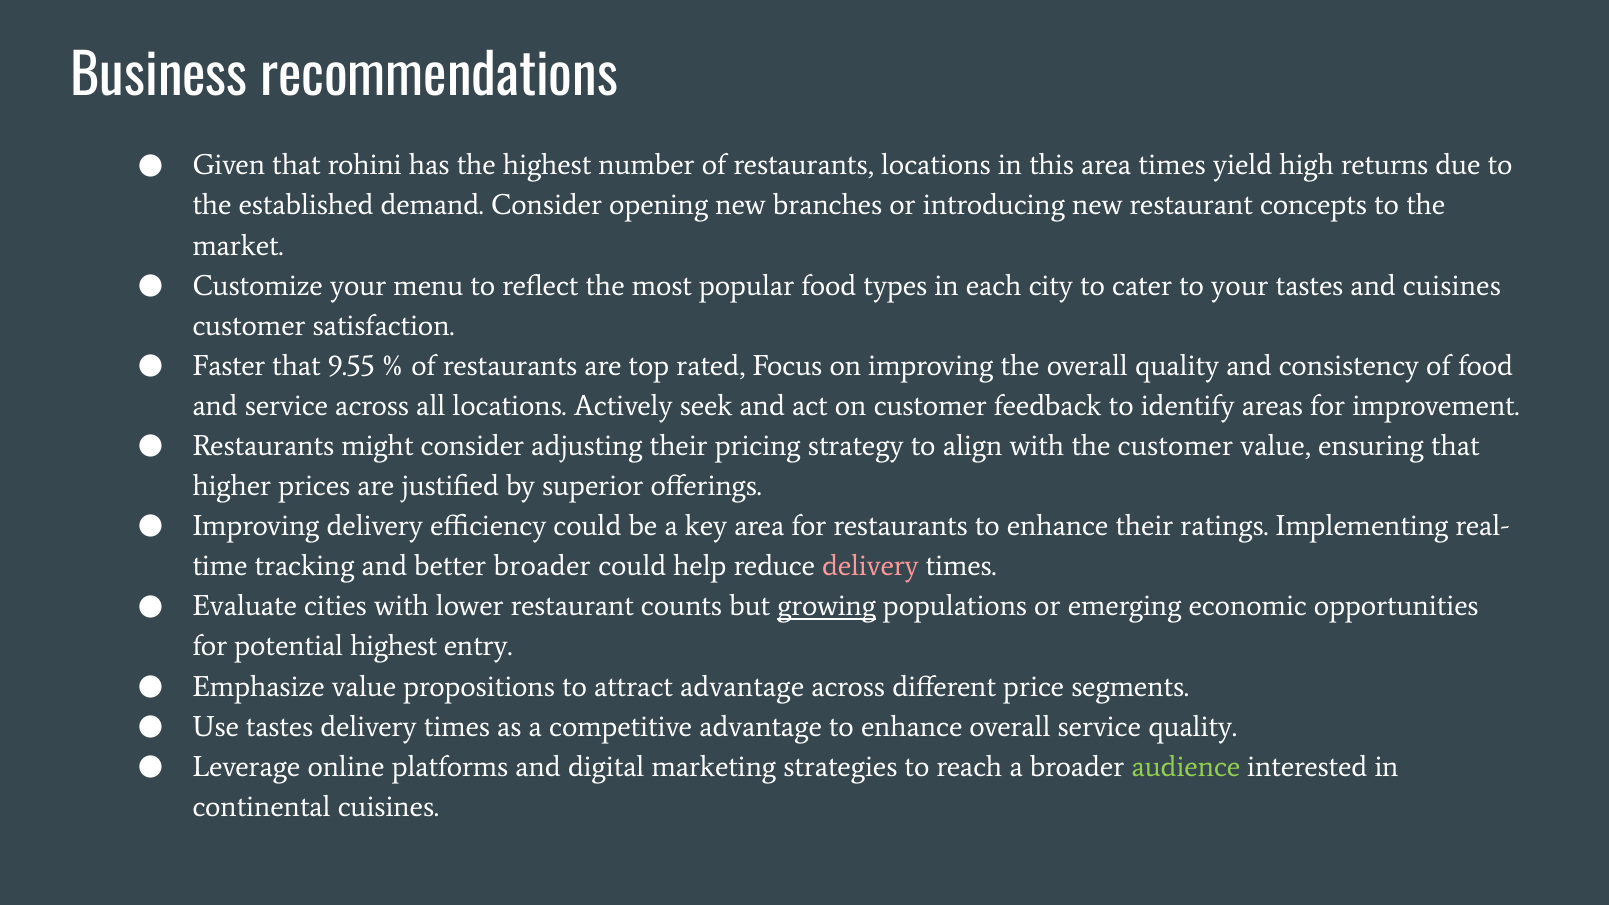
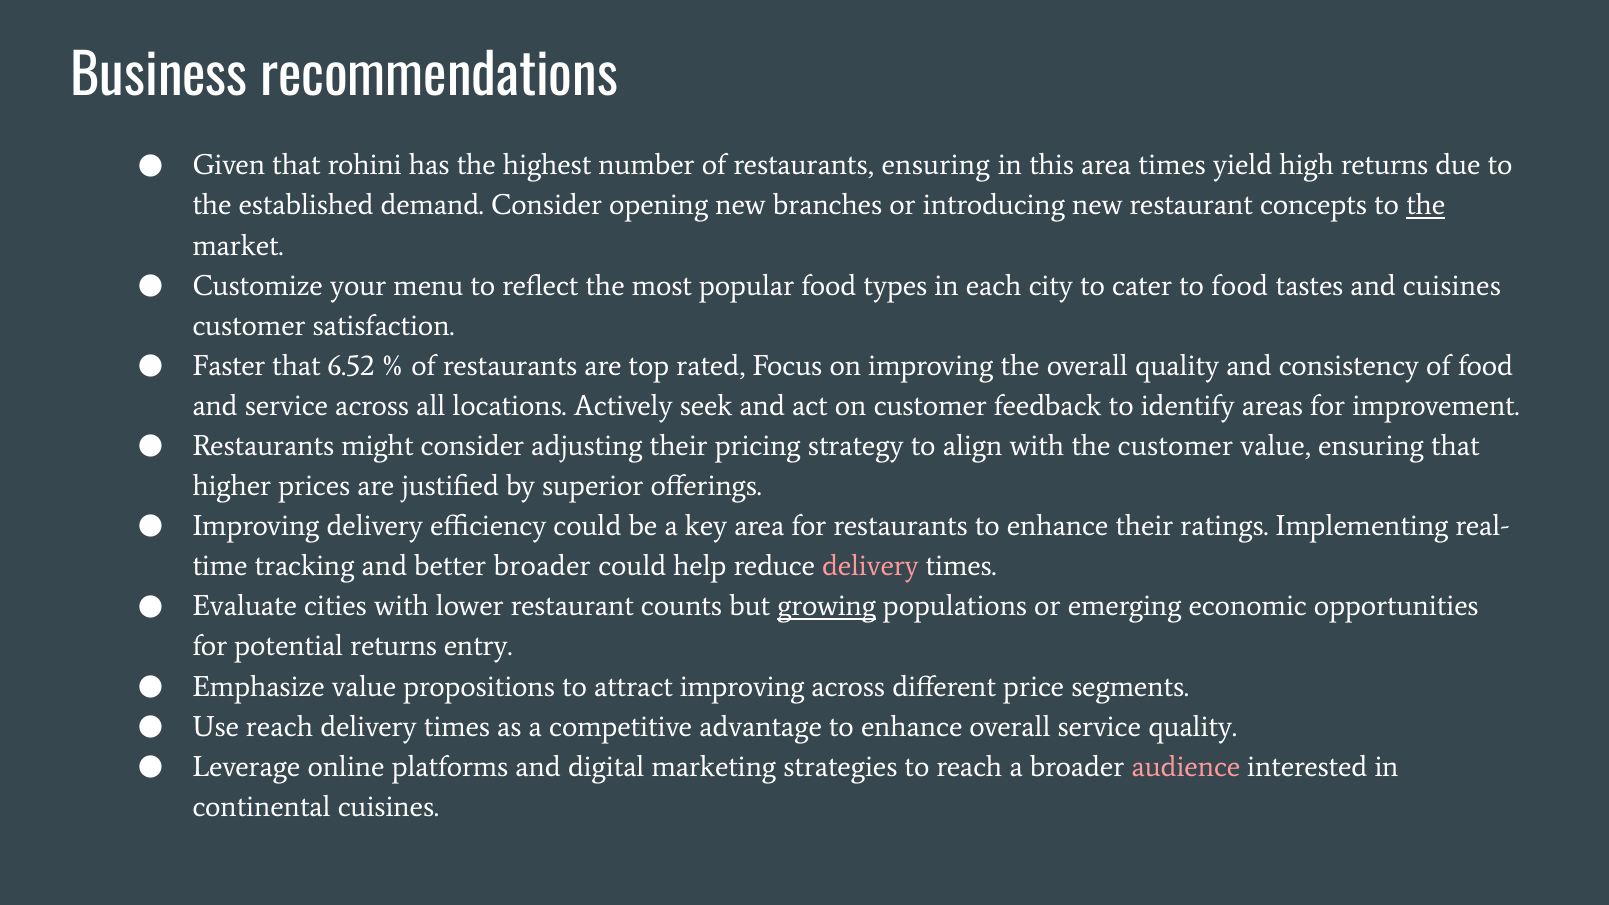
restaurants locations: locations -> ensuring
the at (1426, 205) underline: none -> present
to your: your -> food
9.55: 9.55 -> 6.52
potential highest: highest -> returns
attract advantage: advantage -> improving
Use tastes: tastes -> reach
audience colour: light green -> pink
